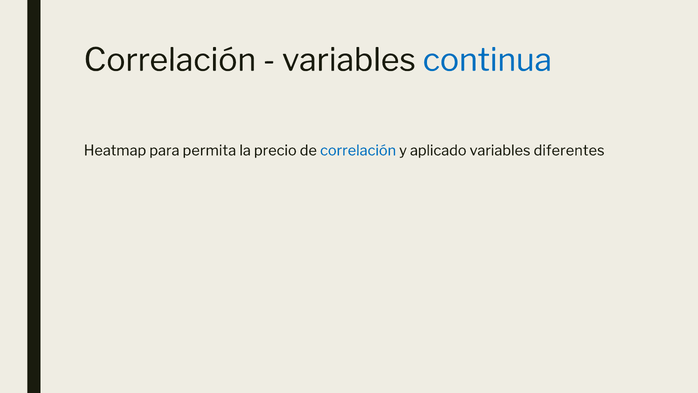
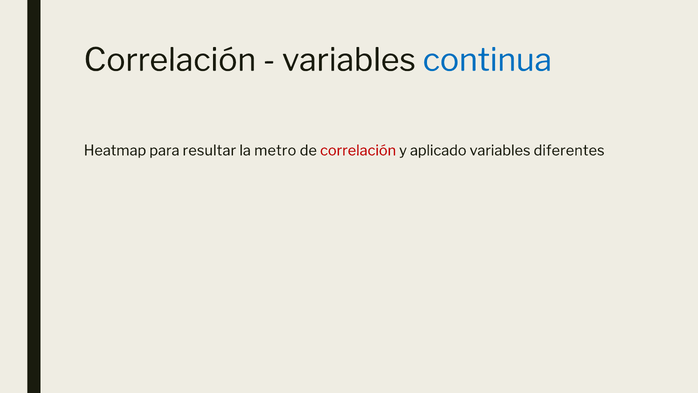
permita: permita -> resultar
precio: precio -> metro
correlación at (358, 150) colour: blue -> red
